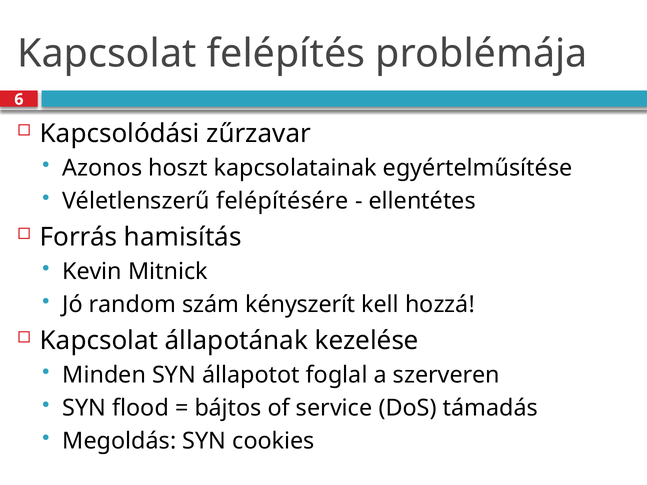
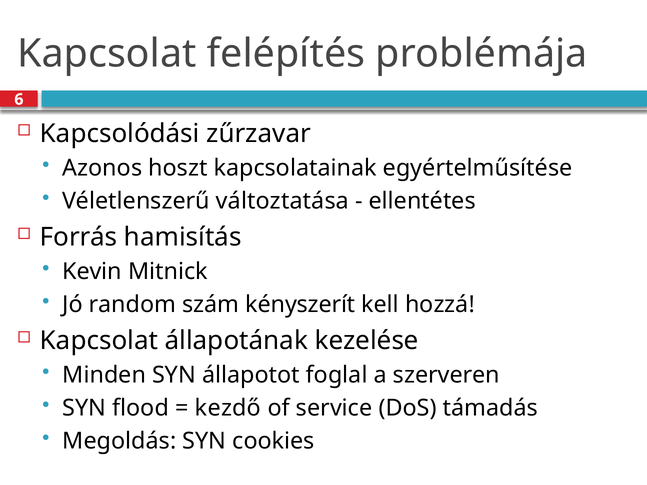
felépítésére: felépítésére -> változtatása
bájtos: bájtos -> kezdő
